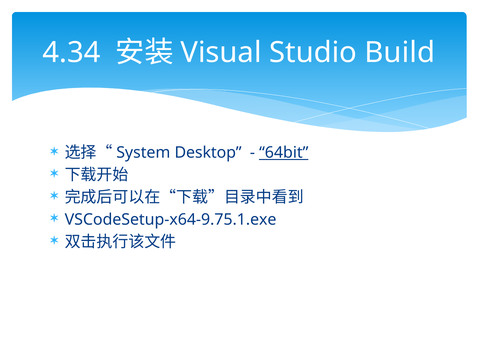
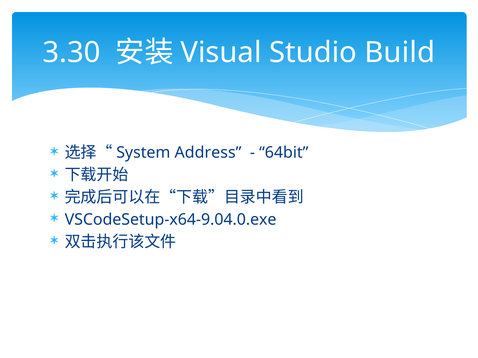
4.34: 4.34 -> 3.30
Desktop: Desktop -> Address
64bit underline: present -> none
VSCodeSetup-x64-9.75.1.exe: VSCodeSetup-x64-9.75.1.exe -> VSCodeSetup-x64-9.04.0.exe
